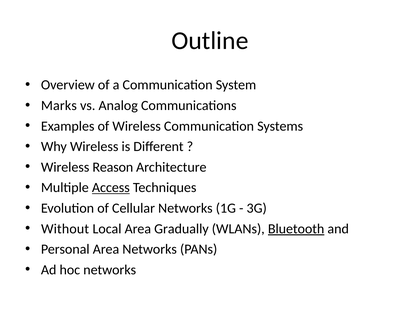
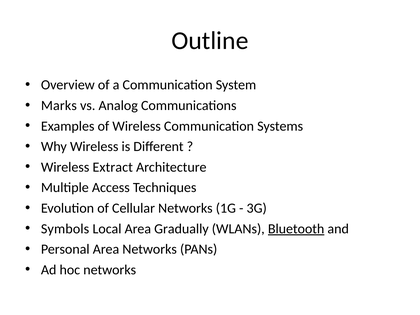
Reason: Reason -> Extract
Access underline: present -> none
Without: Without -> Symbols
